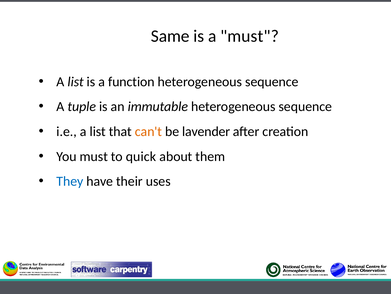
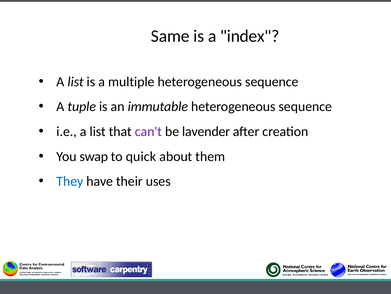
a must: must -> index
function: function -> multiple
can't colour: orange -> purple
You must: must -> swap
